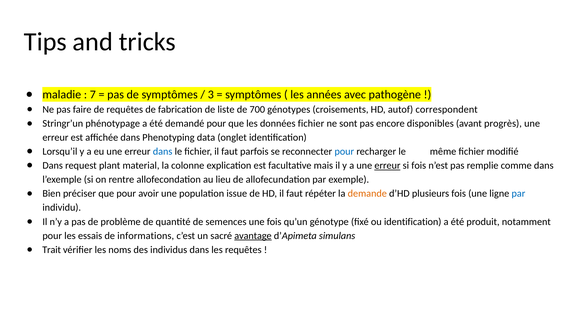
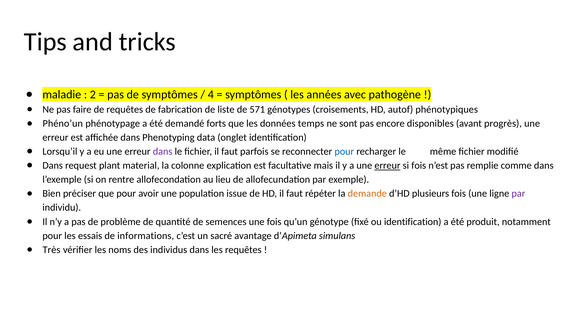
7: 7 -> 2
3: 3 -> 4
700: 700 -> 571
correspondent: correspondent -> phénotypiques
Stringr’un: Stringr’un -> Phéno’un
demandé pour: pour -> forts
données fichier: fichier -> temps
dans at (163, 151) colour: blue -> purple
par at (518, 194) colour: blue -> purple
avantage underline: present -> none
Trait: Trait -> Très
